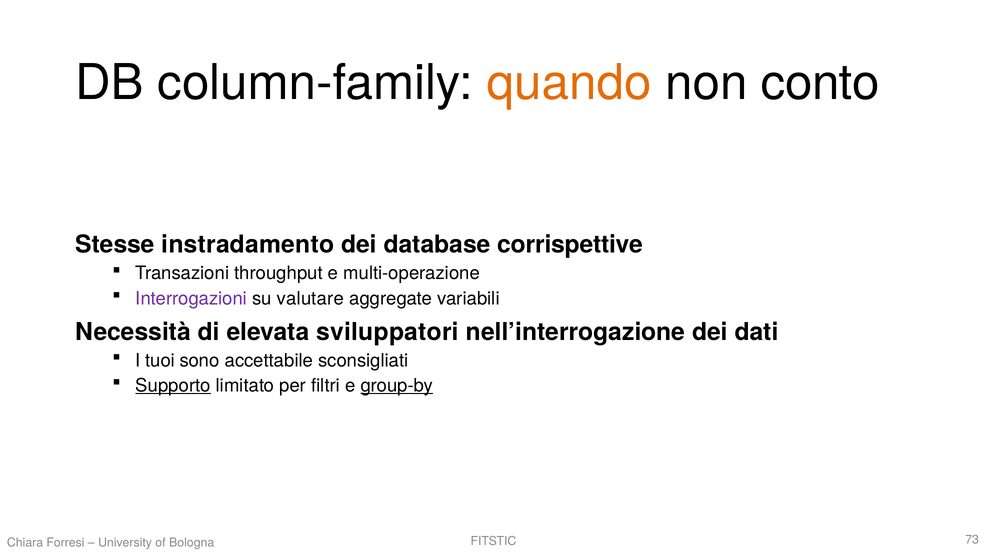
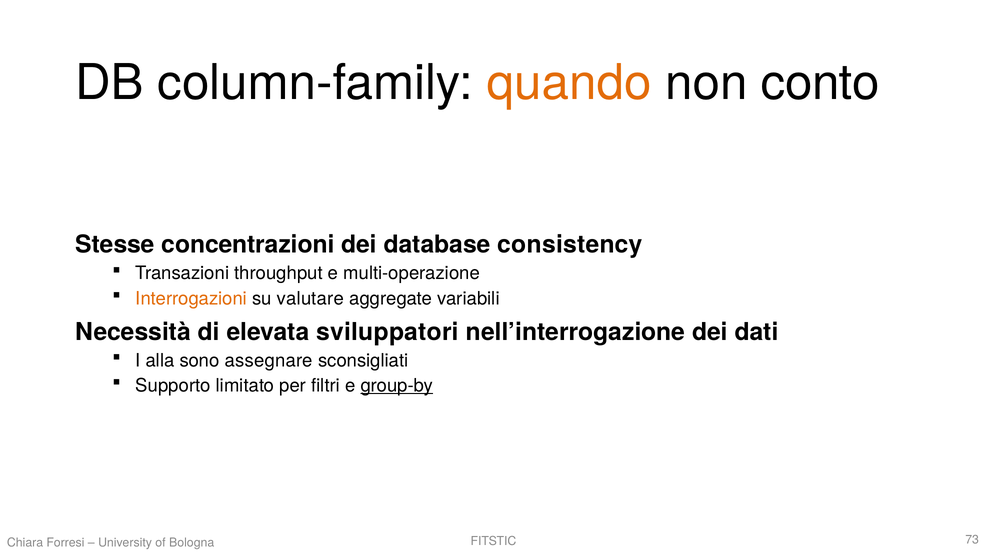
instradamento: instradamento -> concentrazioni
corrispettive: corrispettive -> consistency
Interrogazioni colour: purple -> orange
tuoi: tuoi -> alla
accettabile: accettabile -> assegnare
Supporto underline: present -> none
